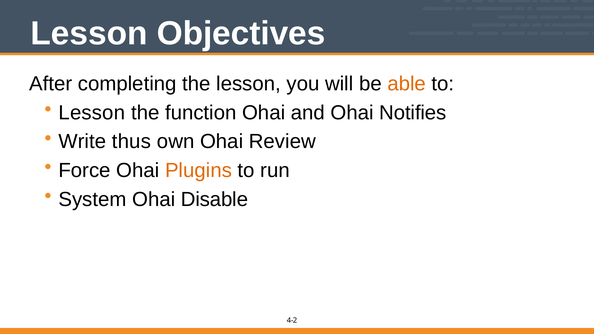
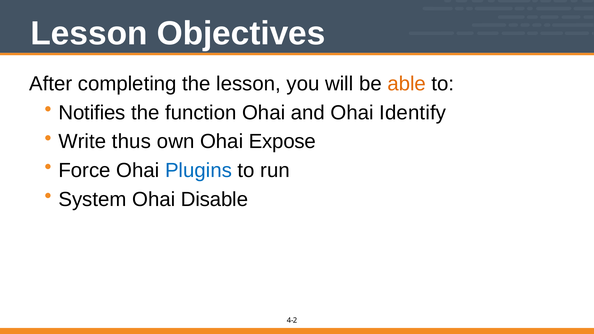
Lesson at (92, 113): Lesson -> Notifies
Notifies: Notifies -> Identify
Review: Review -> Expose
Plugins colour: orange -> blue
